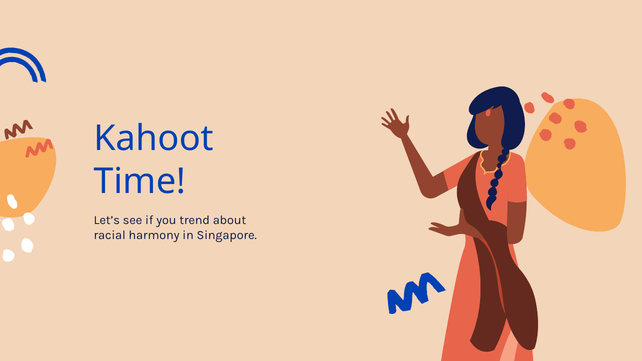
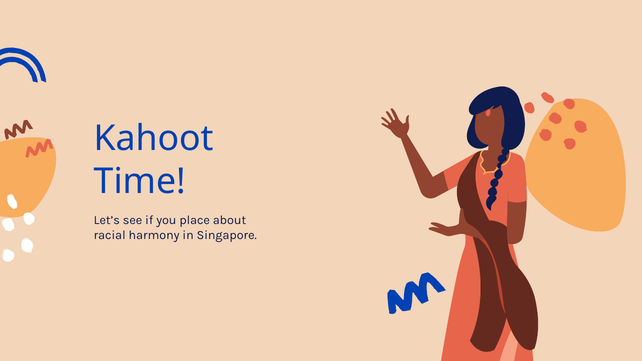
trend: trend -> place
